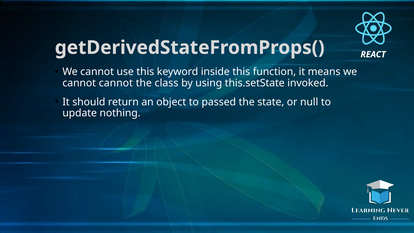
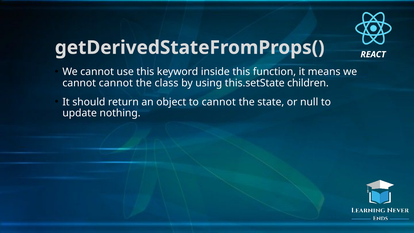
invoked: invoked -> children
to passed: passed -> cannot
